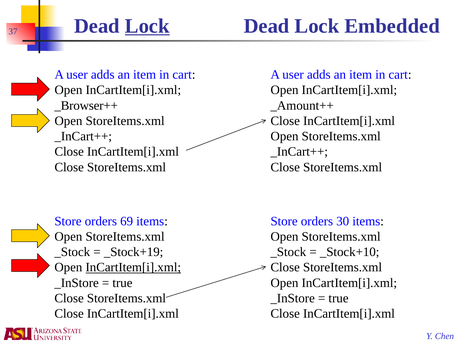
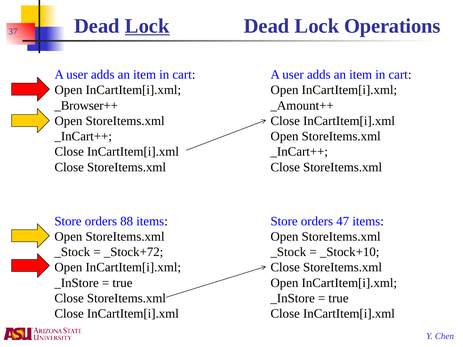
Embedded: Embedded -> Operations
69: 69 -> 88
30: 30 -> 47
_Stock+19: _Stock+19 -> _Stock+72
InCartItem[i].xml at (133, 268) underline: present -> none
